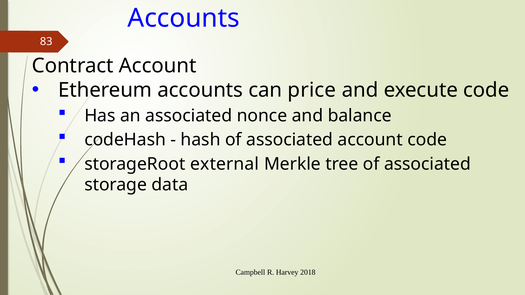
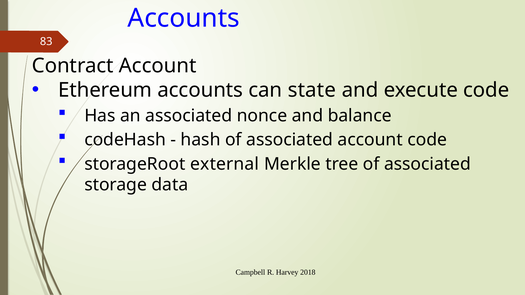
price: price -> state
